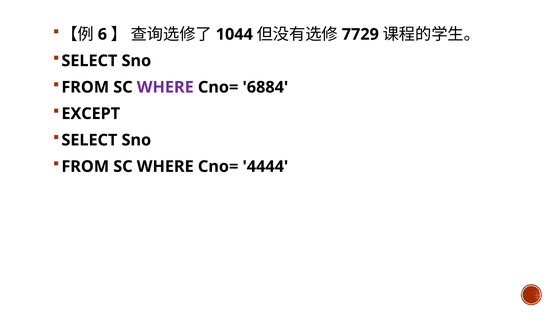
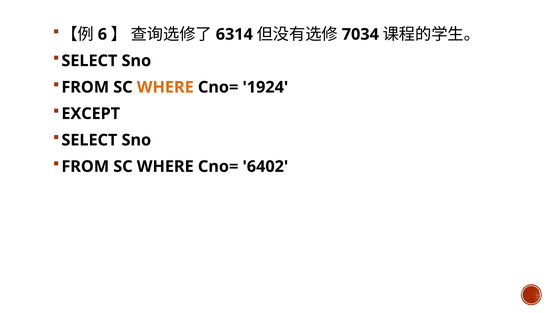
1044: 1044 -> 6314
7729: 7729 -> 7034
WHERE at (165, 87) colour: purple -> orange
6884: 6884 -> 1924
4444: 4444 -> 6402
